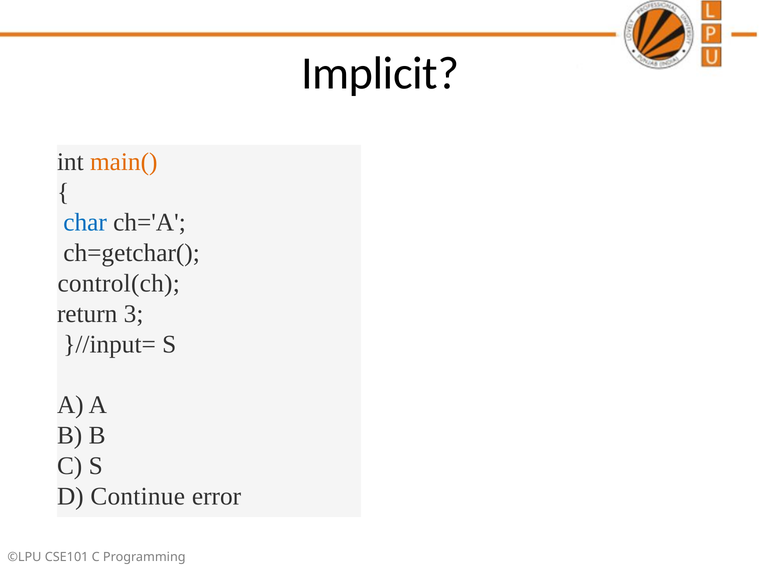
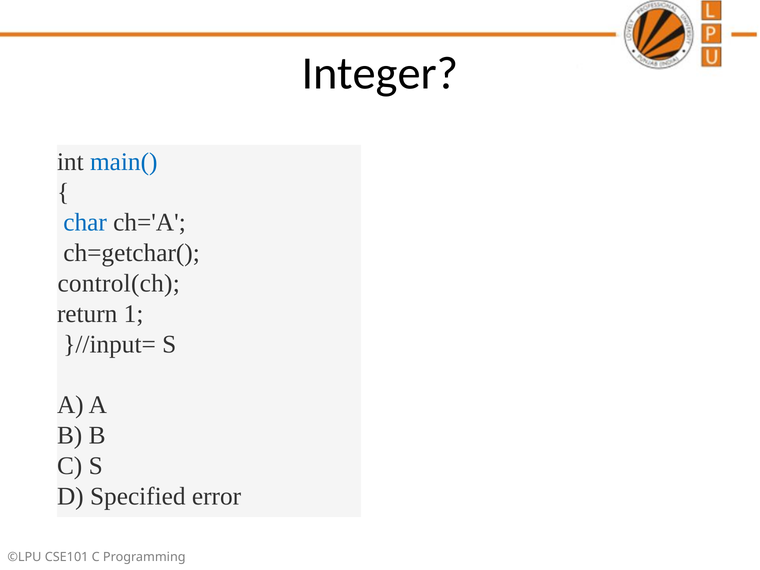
Implicit: Implicit -> Integer
main( colour: orange -> blue
3: 3 -> 1
Continue: Continue -> Specified
